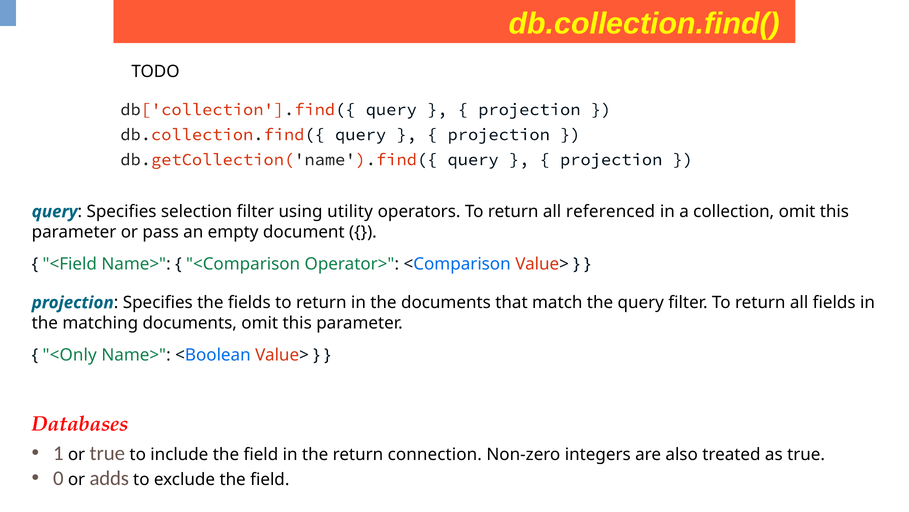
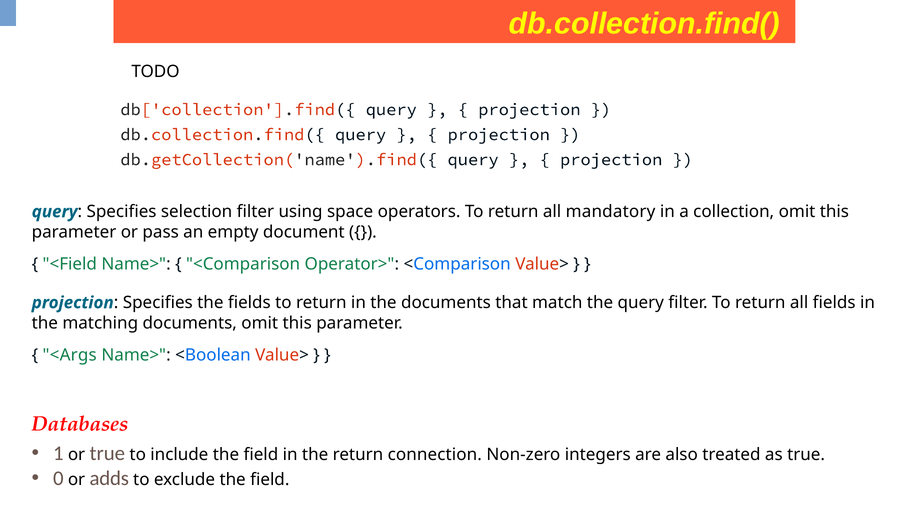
utility: utility -> space
referenced: referenced -> mandatory
<Only: <Only -> <Args
